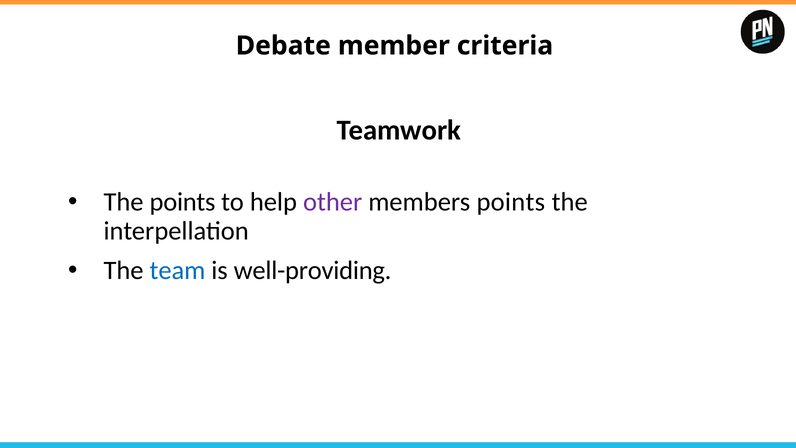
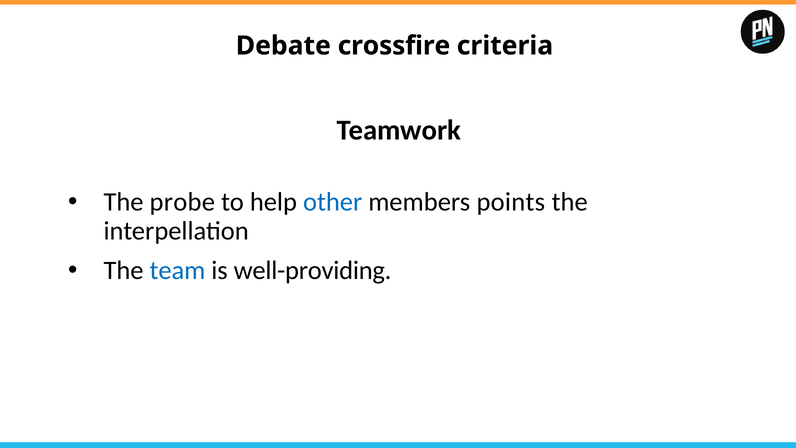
member: member -> crossfire
The points: points -> probe
other colour: purple -> blue
